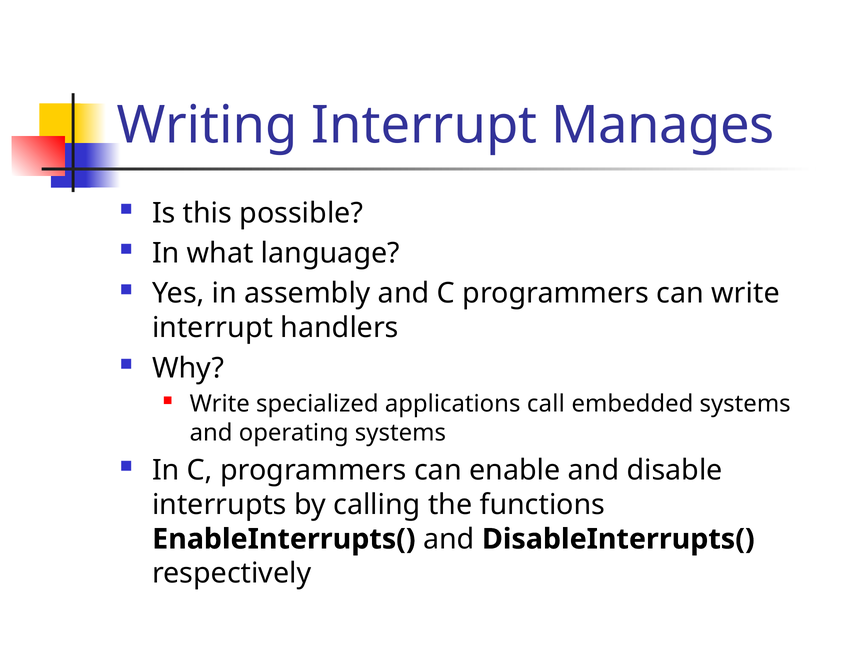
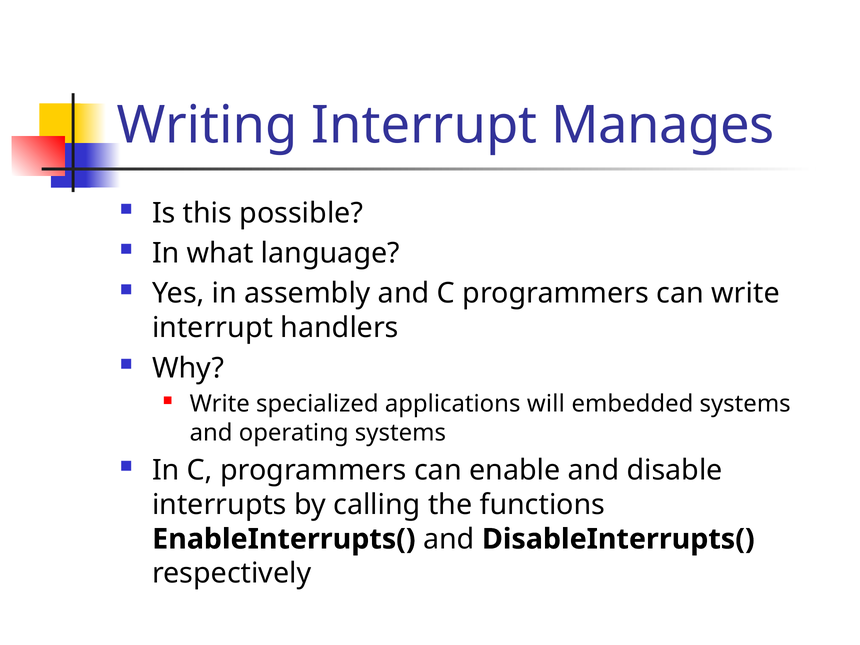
call: call -> will
